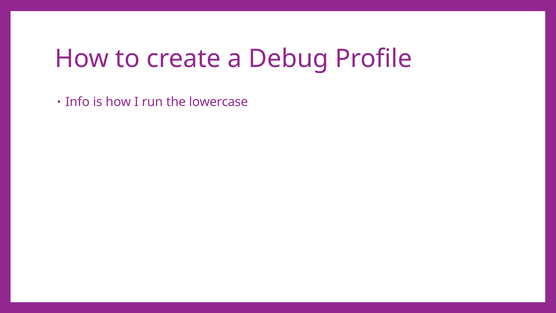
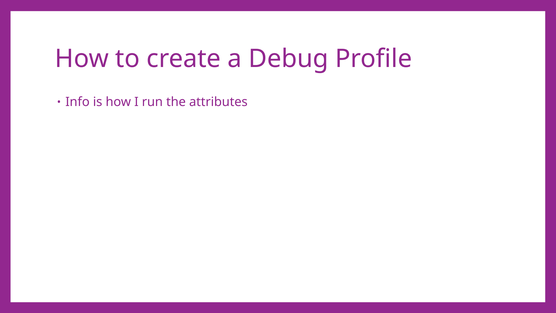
lowercase: lowercase -> attributes
